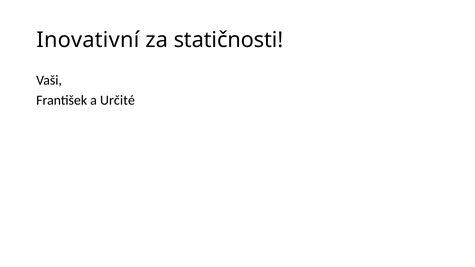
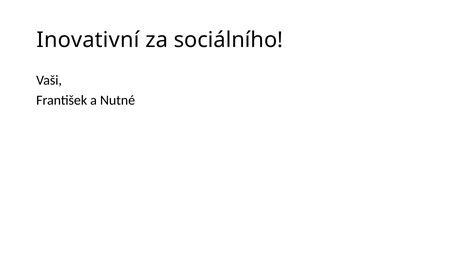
statičnosti: statičnosti -> sociálního
Určité: Určité -> Nutné
